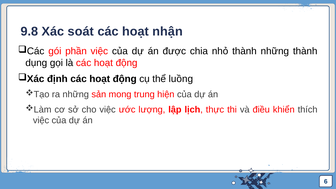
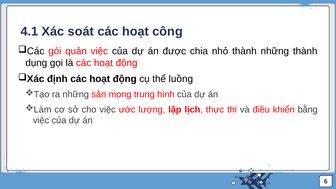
9.8: 9.8 -> 4.1
nhận: nhận -> công
phần: phần -> quản
hiện: hiện -> hình
thích: thích -> bằng
